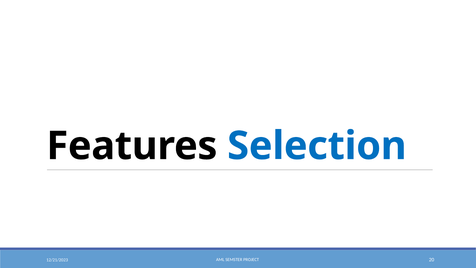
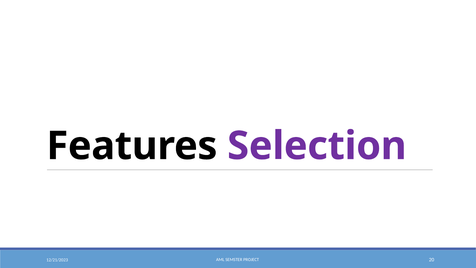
Selection colour: blue -> purple
